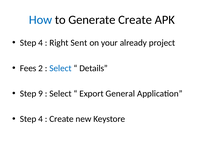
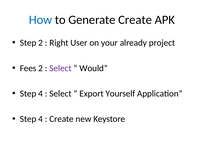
4 at (41, 43): 4 -> 2
Sent: Sent -> User
Select at (61, 68) colour: blue -> purple
Details: Details -> Would
9 at (41, 94): 9 -> 4
General: General -> Yourself
